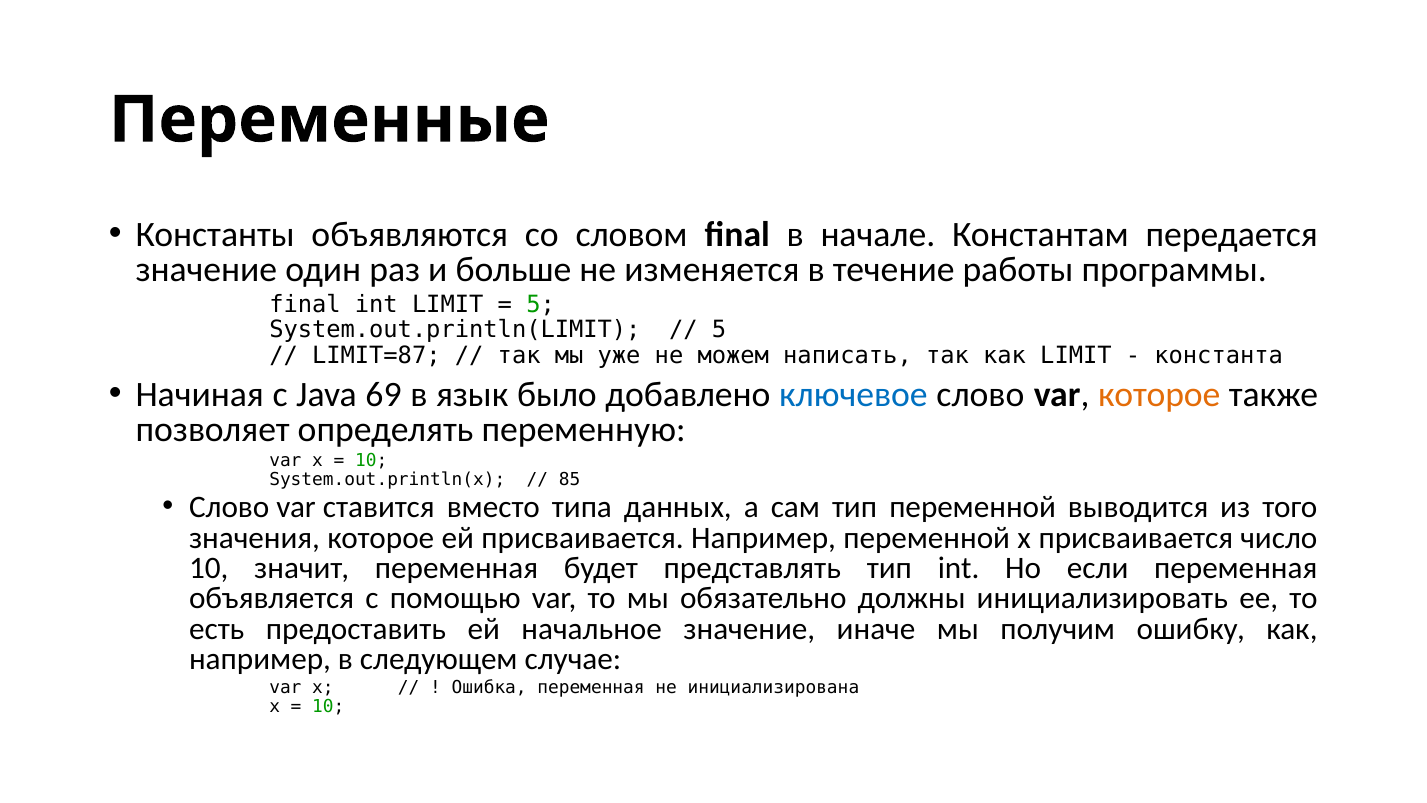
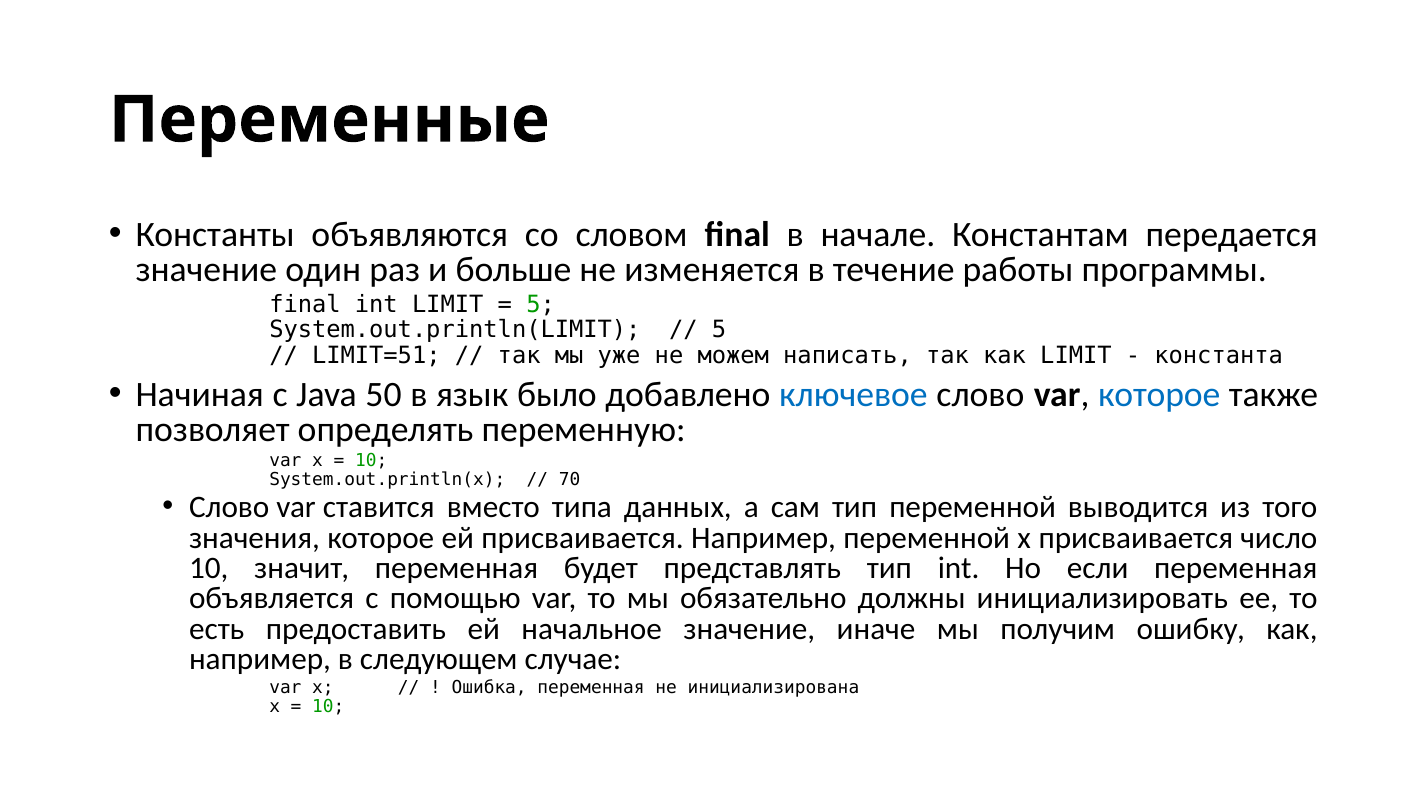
LIMIT=87: LIMIT=87 -> LIMIT=51
69: 69 -> 50
которое at (1159, 395) colour: orange -> blue
85: 85 -> 70
